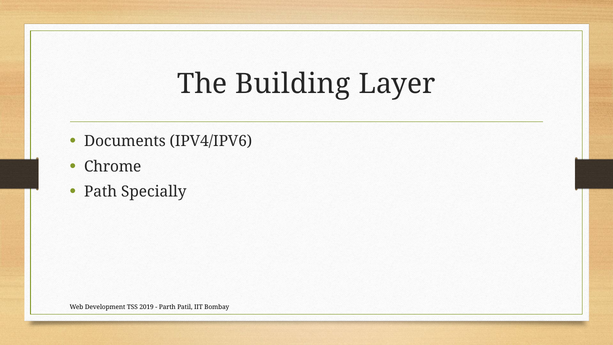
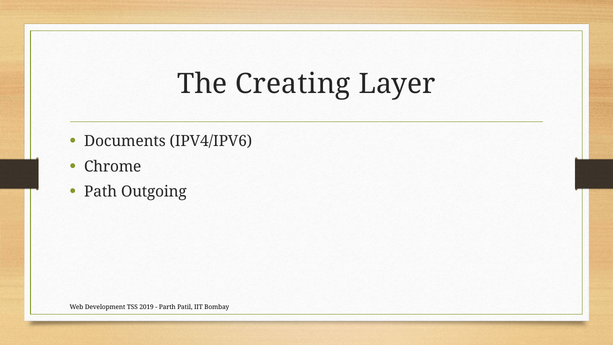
Building: Building -> Creating
Specially: Specially -> Outgoing
